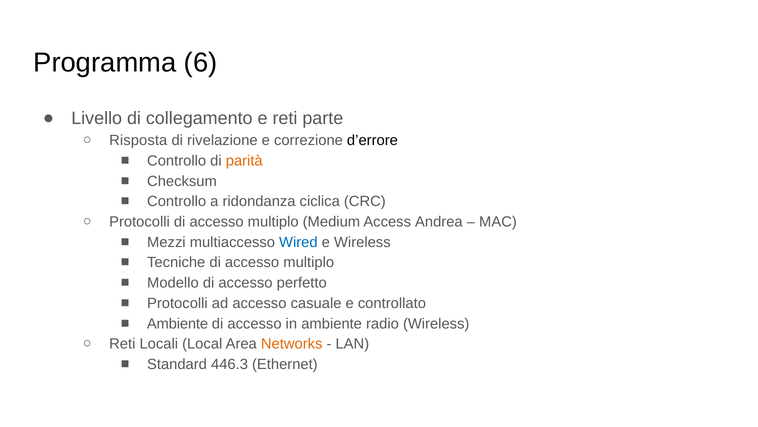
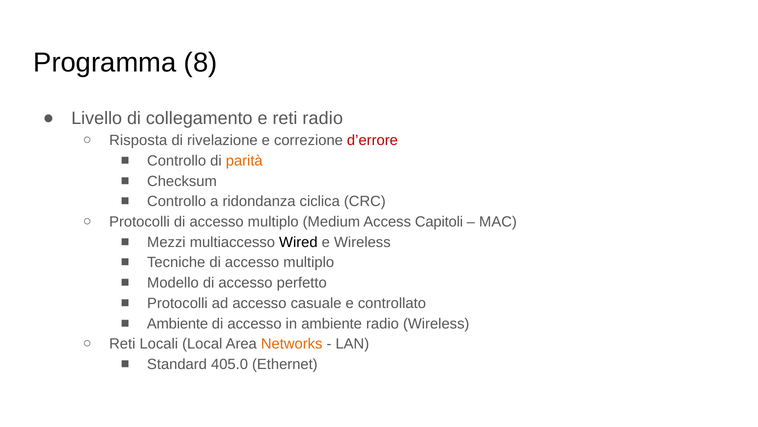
6: 6 -> 8
reti parte: parte -> radio
d’errore colour: black -> red
Andrea: Andrea -> Capitoli
Wired colour: blue -> black
446.3: 446.3 -> 405.0
